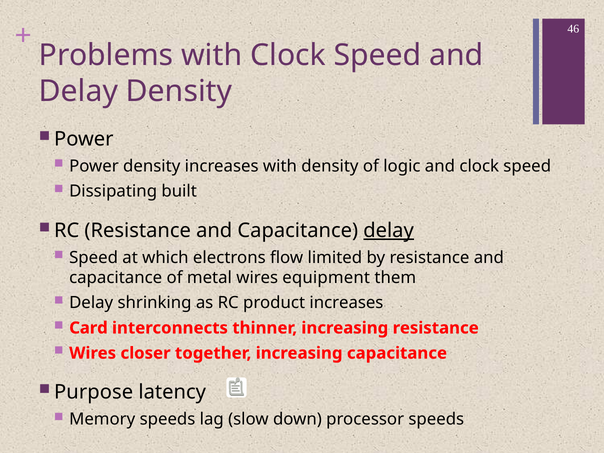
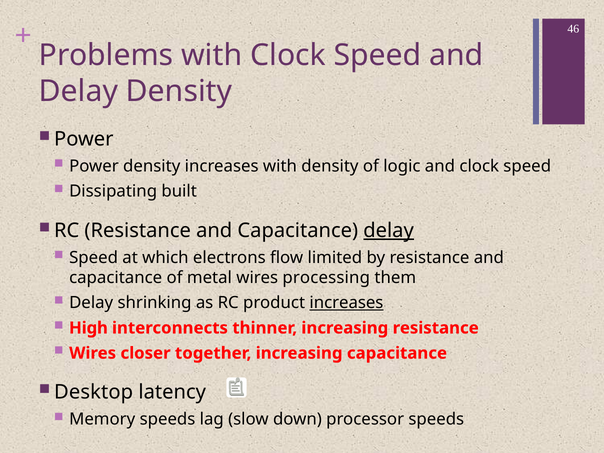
equipment: equipment -> processing
increases at (346, 303) underline: none -> present
Card: Card -> High
Purpose: Purpose -> Desktop
